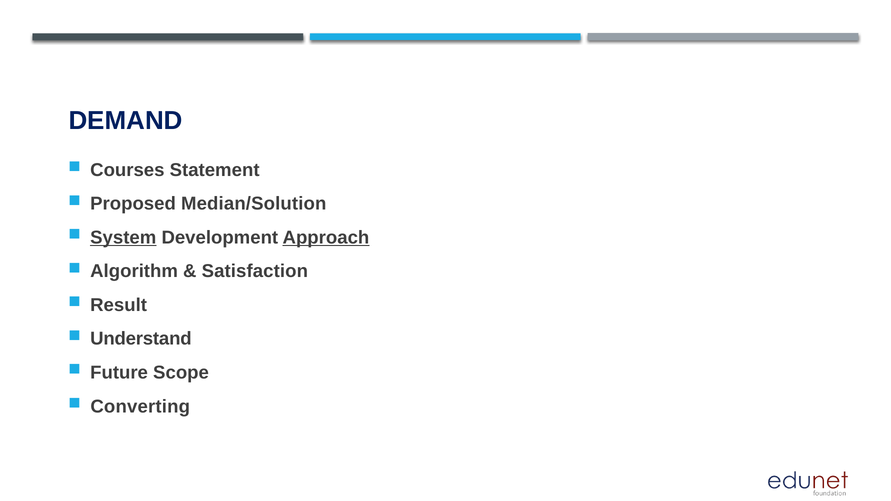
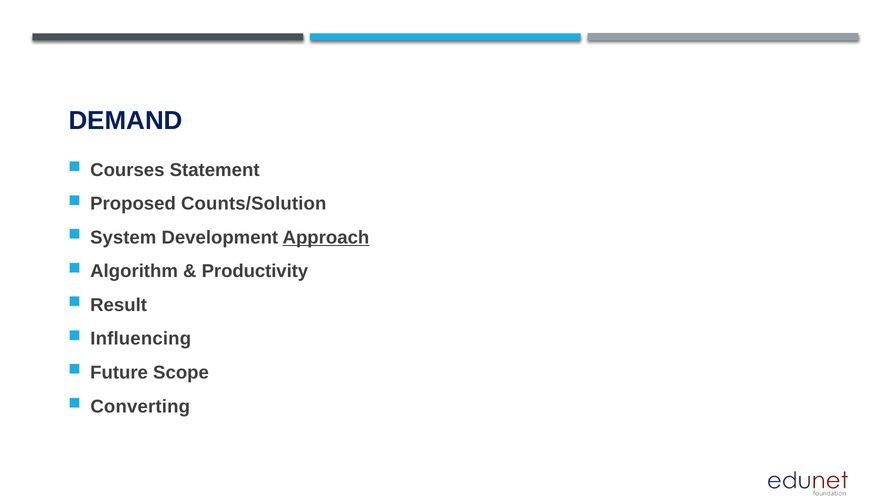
Median/Solution: Median/Solution -> Counts/Solution
System underline: present -> none
Satisfaction: Satisfaction -> Productivity
Understand: Understand -> Influencing
